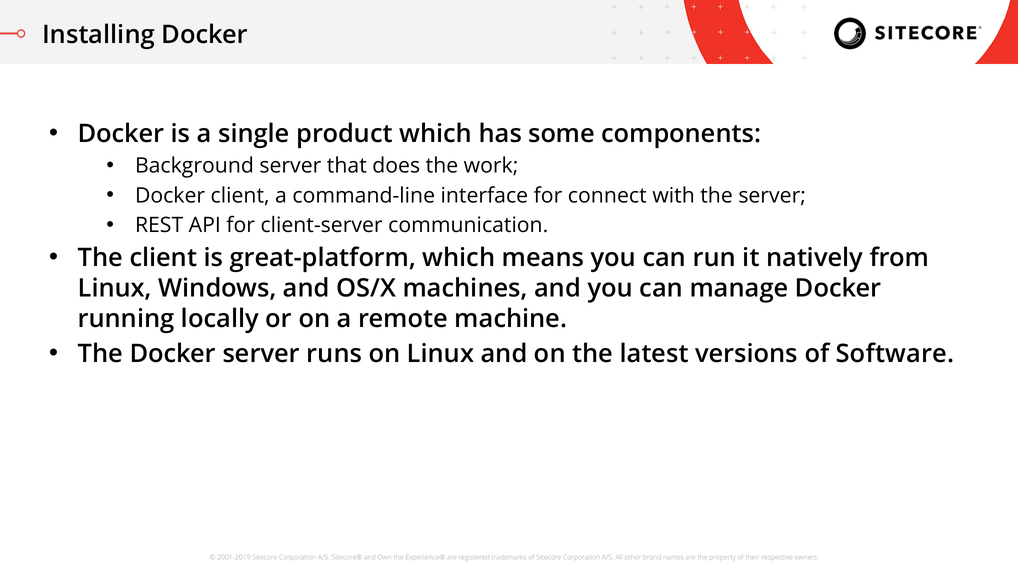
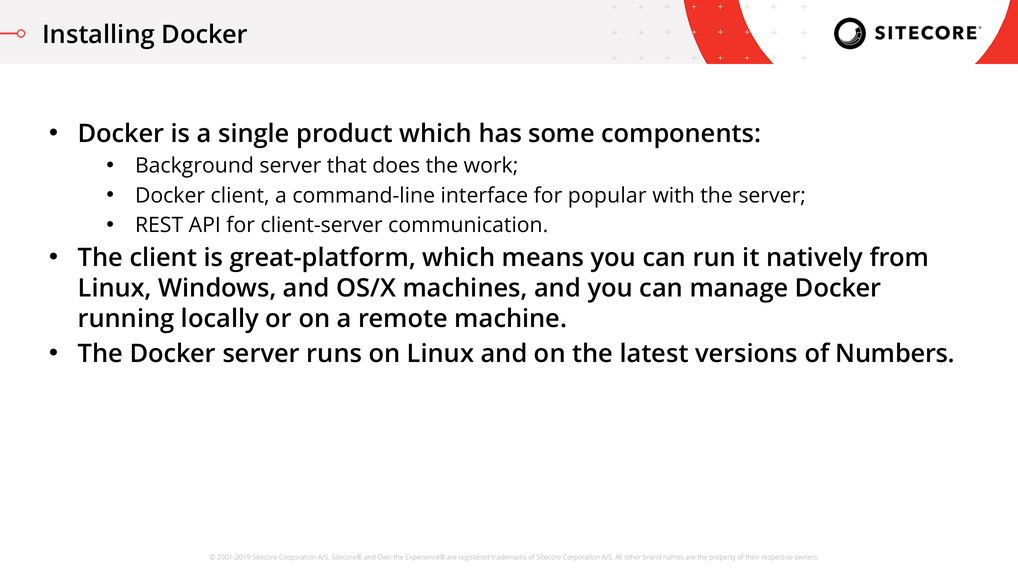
connect: connect -> popular
Software: Software -> Numbers
